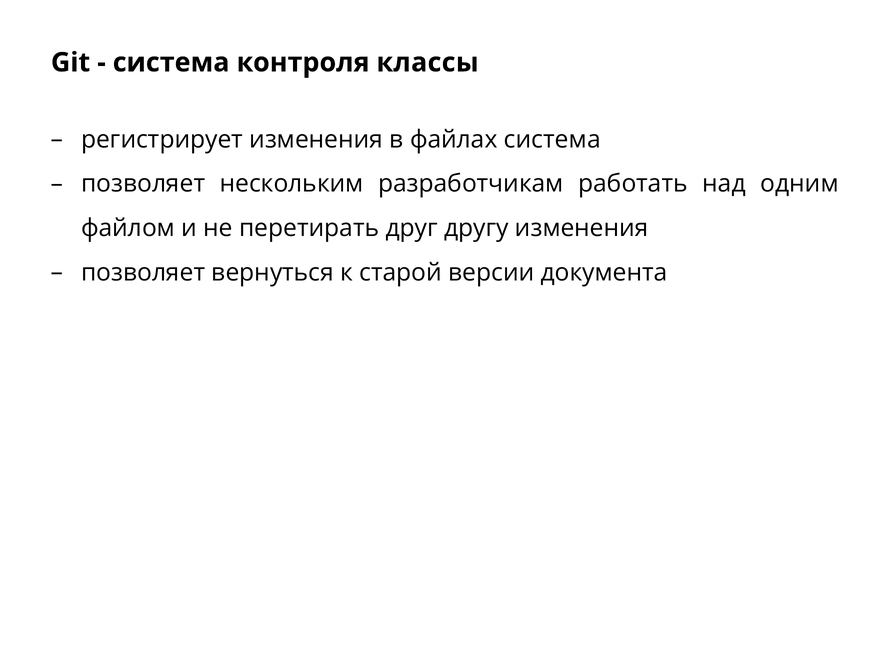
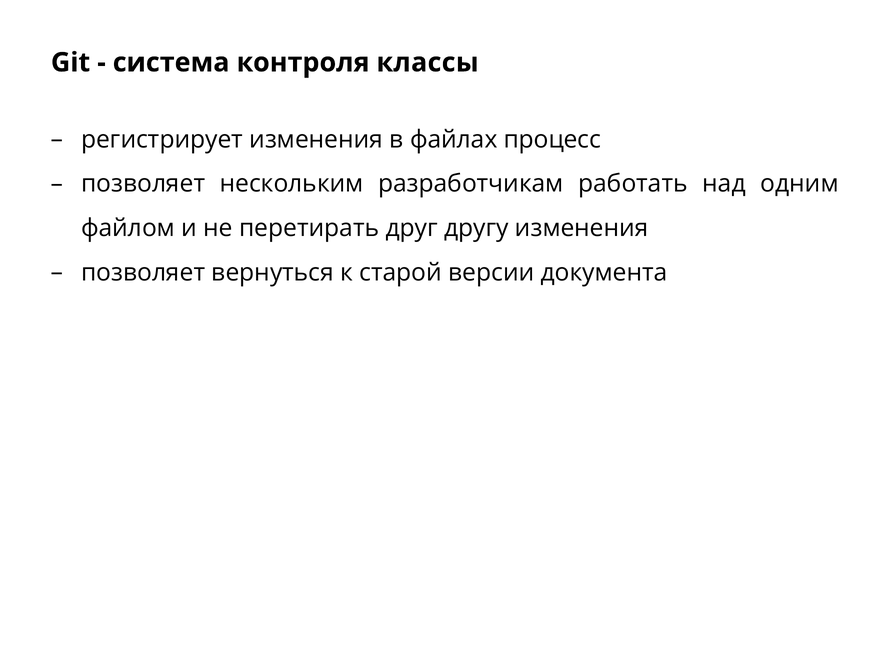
файлах система: система -> процесс
